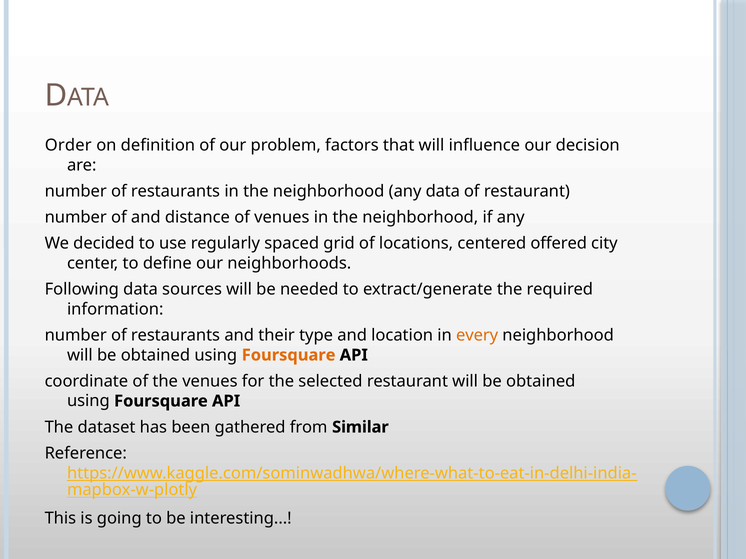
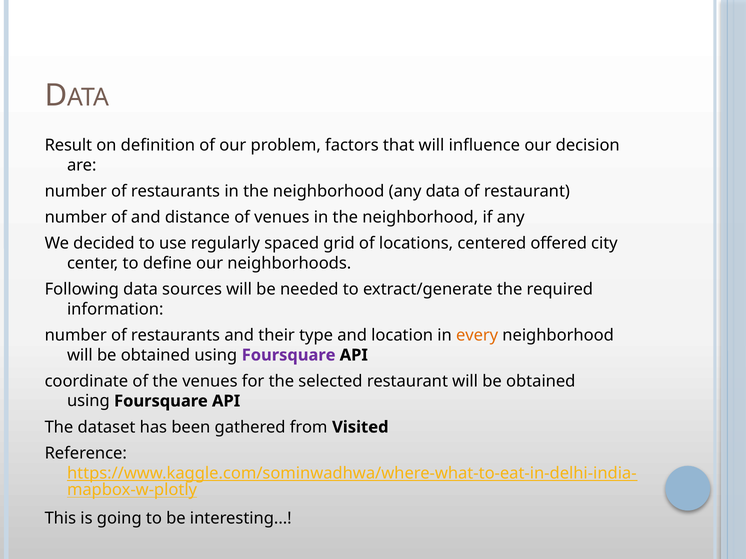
Order: Order -> Result
Foursquare at (289, 355) colour: orange -> purple
Similar: Similar -> Visited
